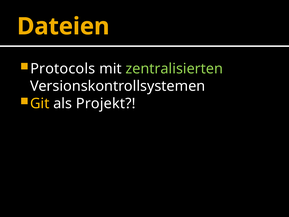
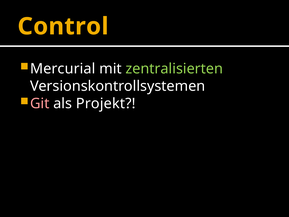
Dateien: Dateien -> Control
Protocols: Protocols -> Mercurial
Git colour: yellow -> pink
